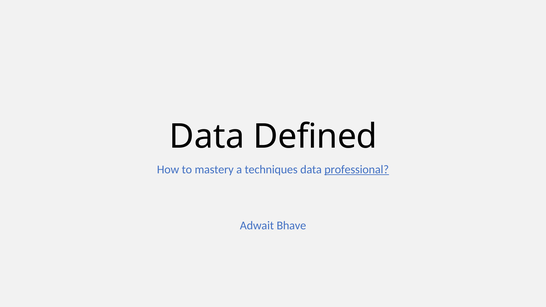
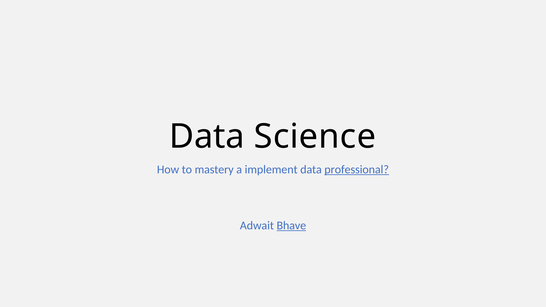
Defined: Defined -> Science
techniques: techniques -> implement
Bhave underline: none -> present
